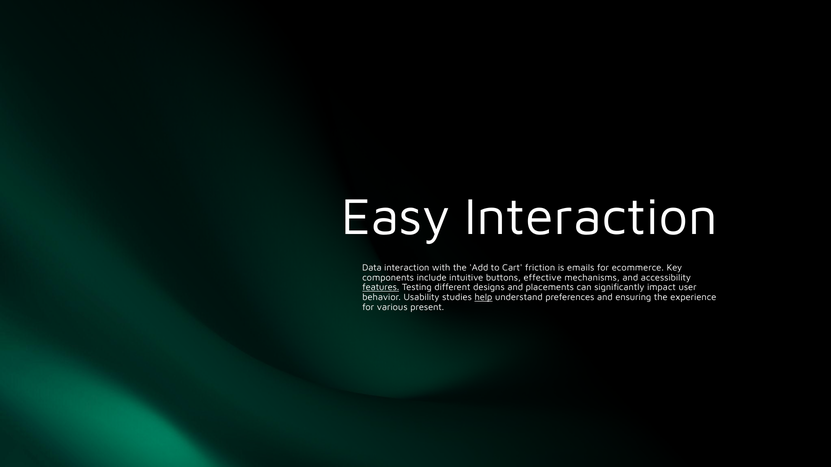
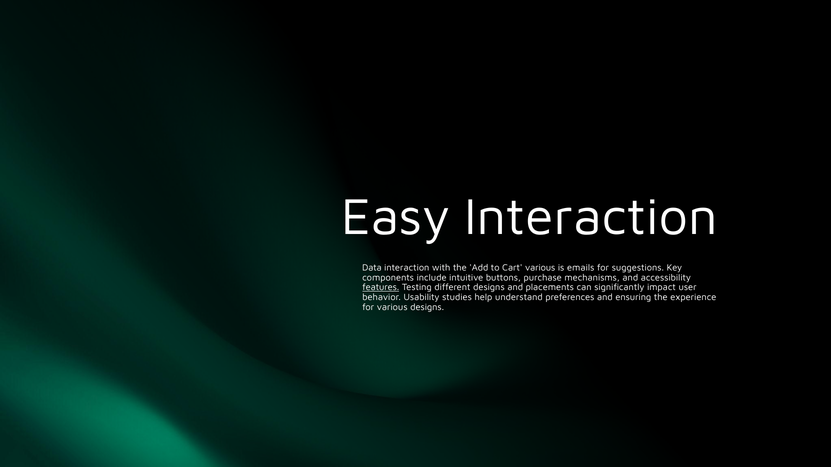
Cart friction: friction -> various
ecommerce: ecommerce -> suggestions
effective: effective -> purchase
help underline: present -> none
various present: present -> designs
